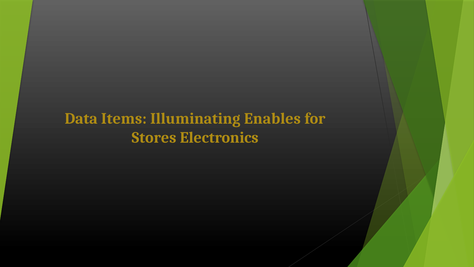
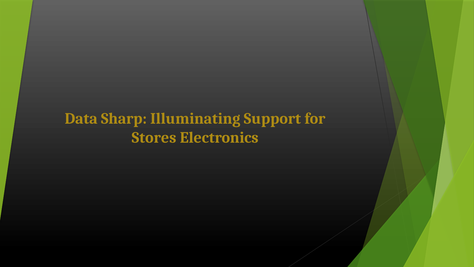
Items: Items -> Sharp
Enables: Enables -> Support
